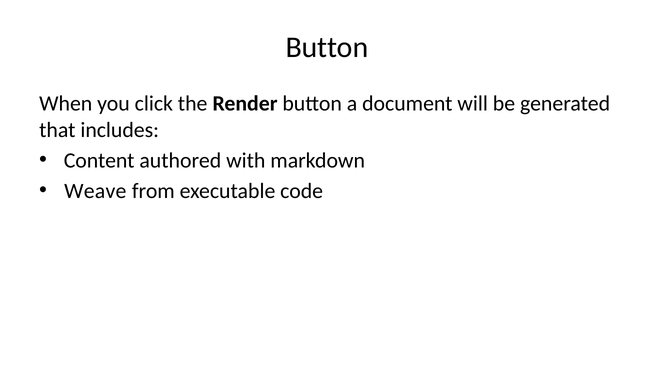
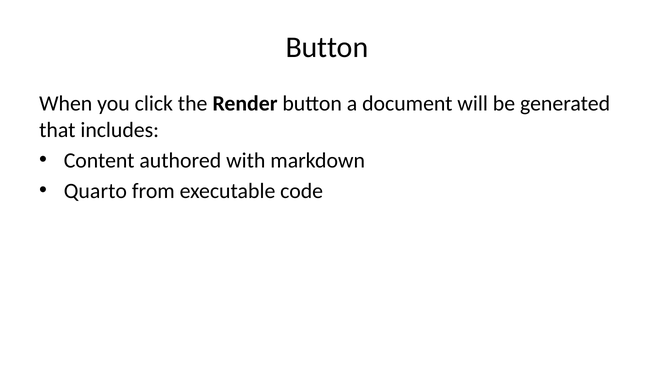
Weave: Weave -> Quarto
